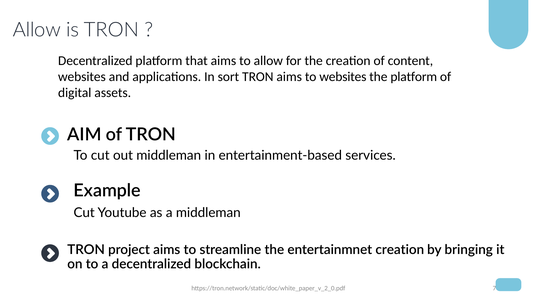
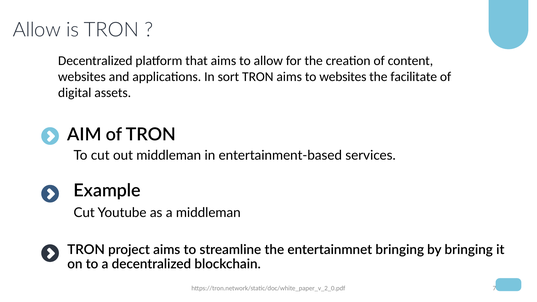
the platform: platform -> facilitate
entertainmnet creation: creation -> bringing
